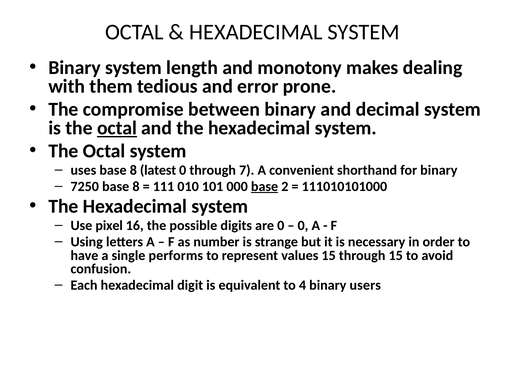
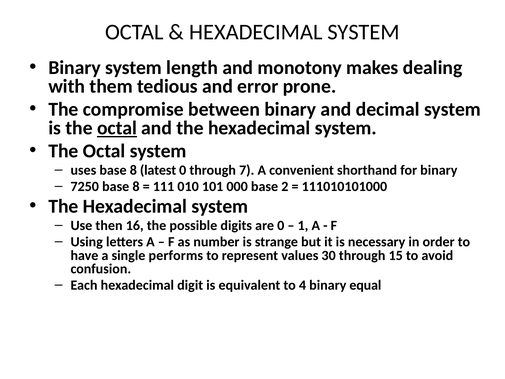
base at (265, 186) underline: present -> none
pixel: pixel -> then
0 at (303, 225): 0 -> 1
values 15: 15 -> 30
users: users -> equal
